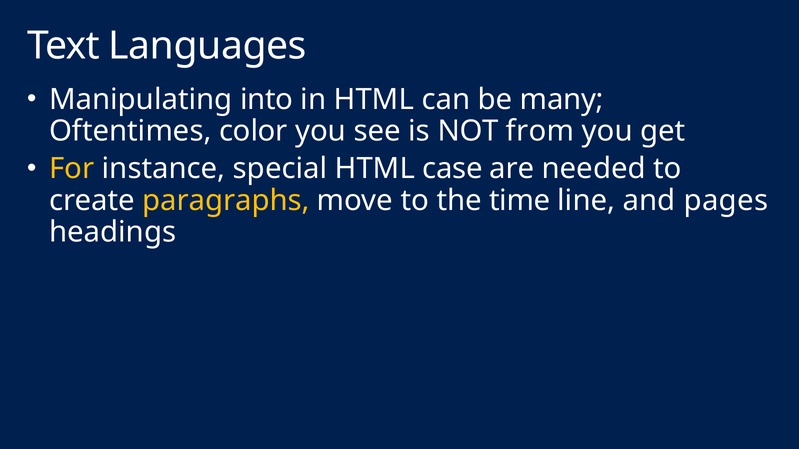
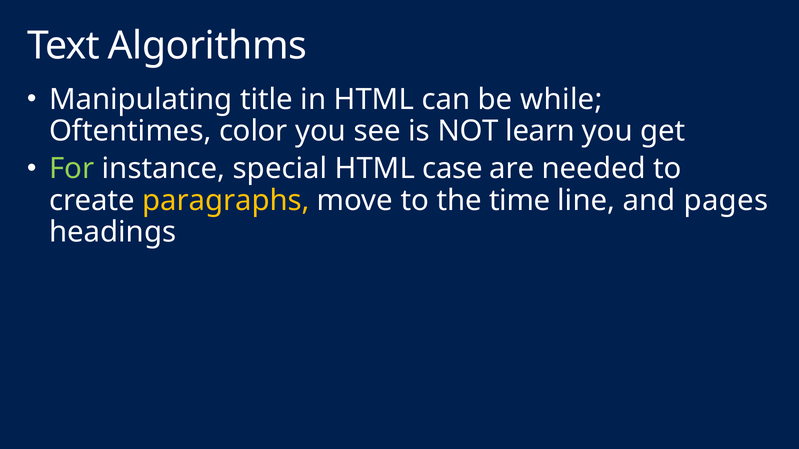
Languages: Languages -> Algorithms
into: into -> title
many: many -> while
from: from -> learn
For colour: yellow -> light green
